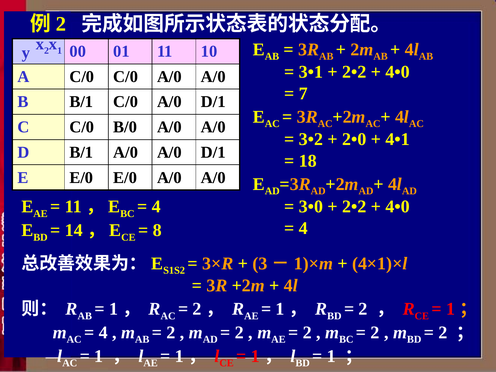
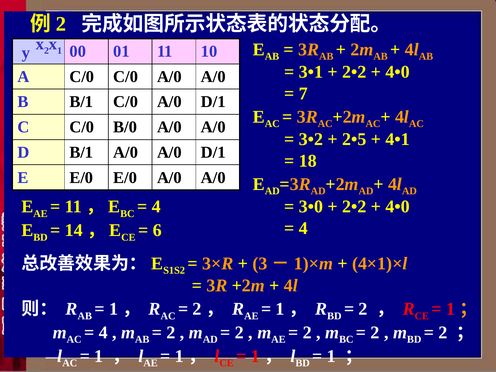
2•0: 2•0 -> 2•5
8: 8 -> 6
